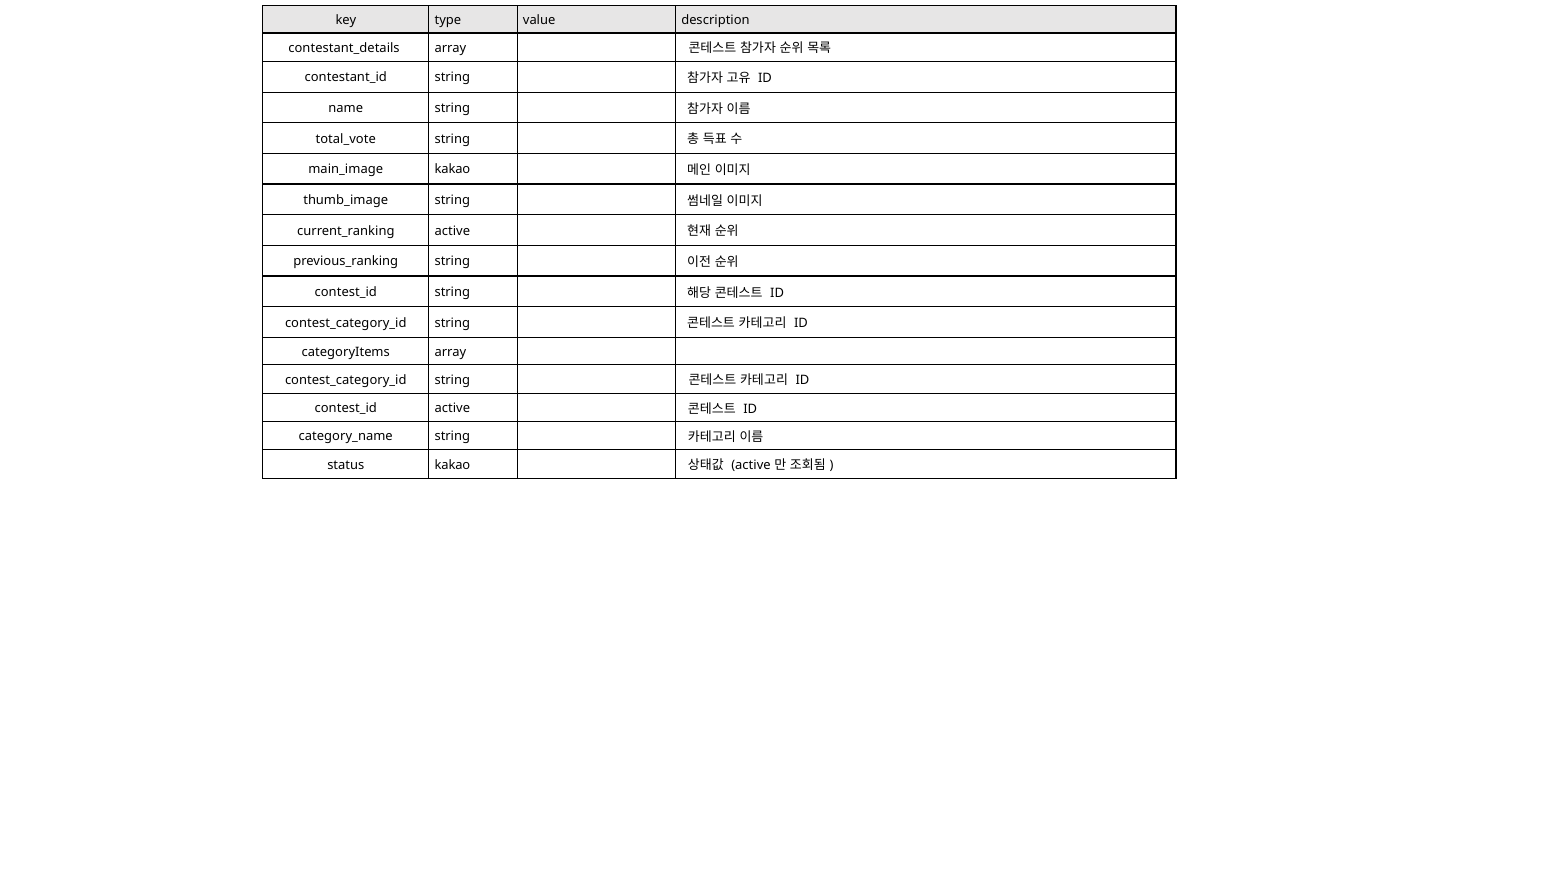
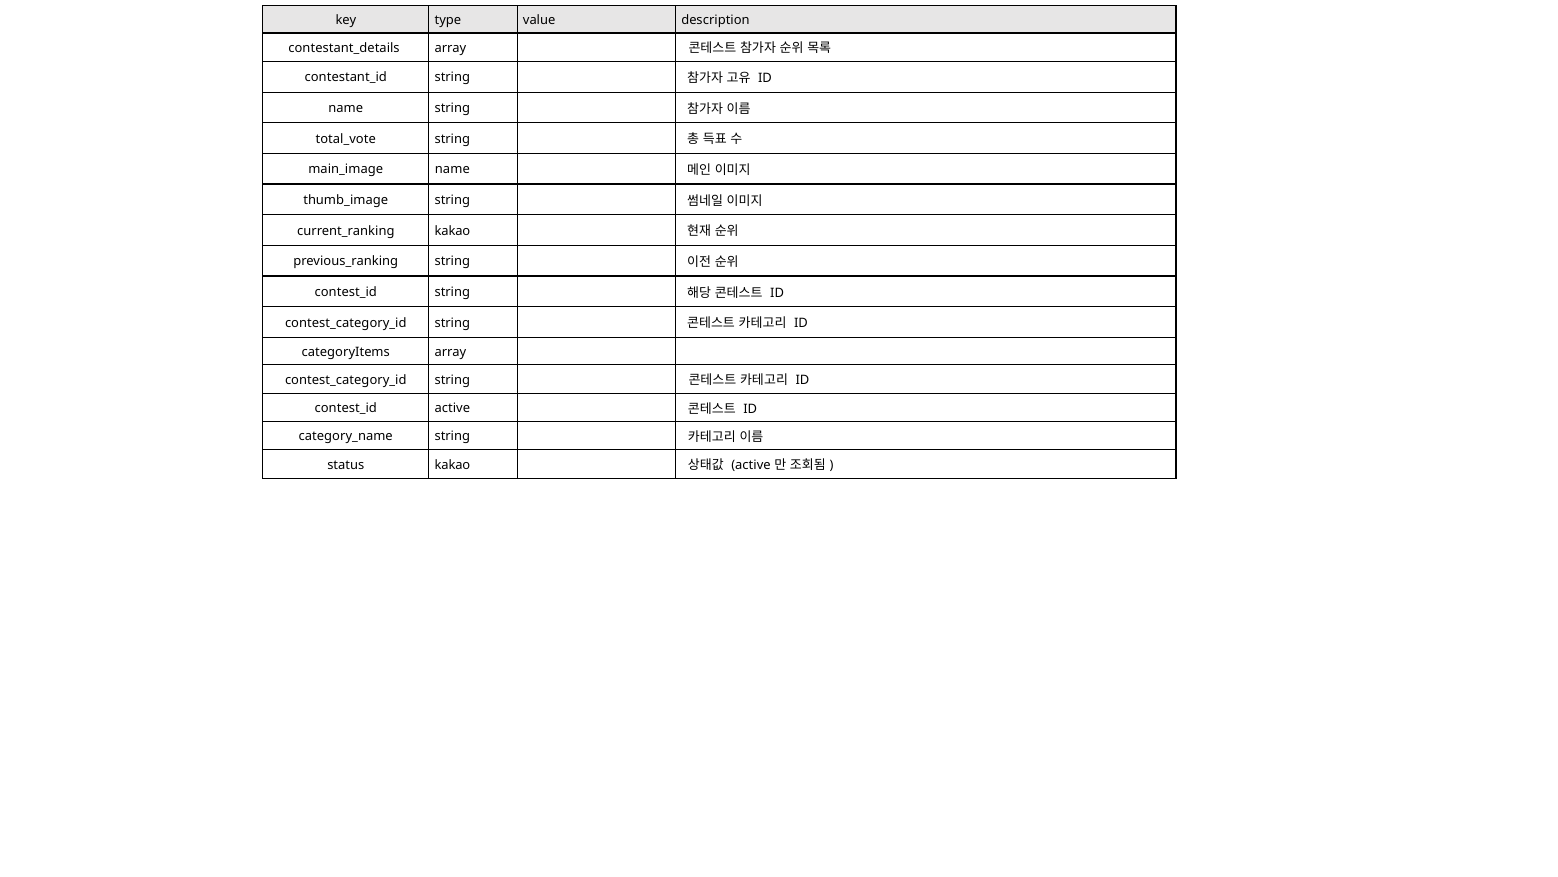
kakao at (452, 169): kakao -> name
active at (452, 231): active -> kakao
